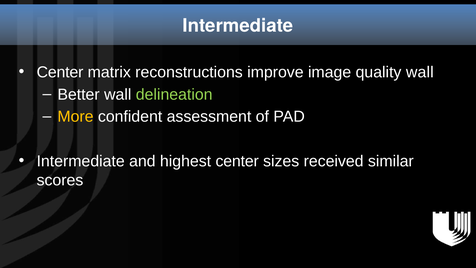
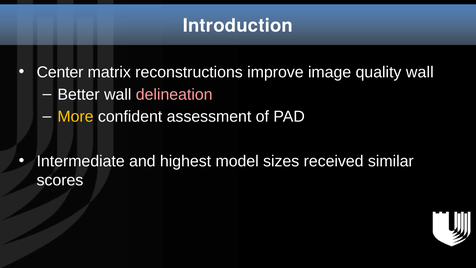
Intermediate at (238, 26): Intermediate -> Introduction
delineation colour: light green -> pink
highest center: center -> model
